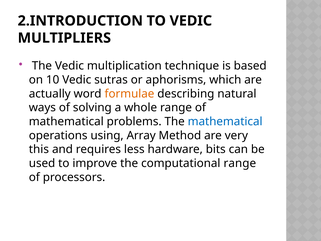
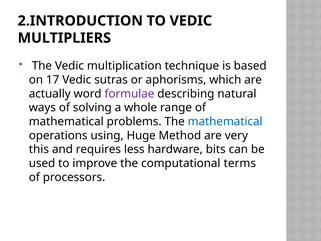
10: 10 -> 17
formulae colour: orange -> purple
Array: Array -> Huge
computational range: range -> terms
